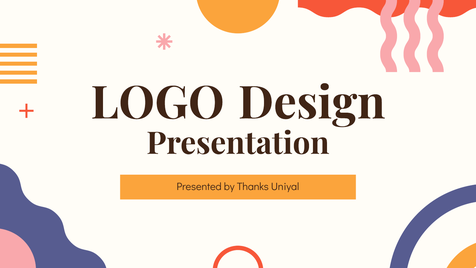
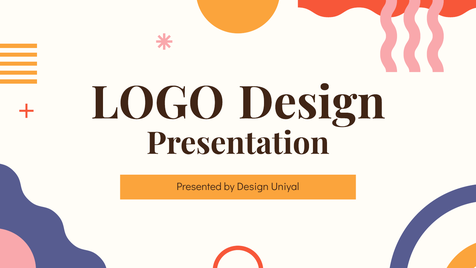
by Thanks: Thanks -> Design
